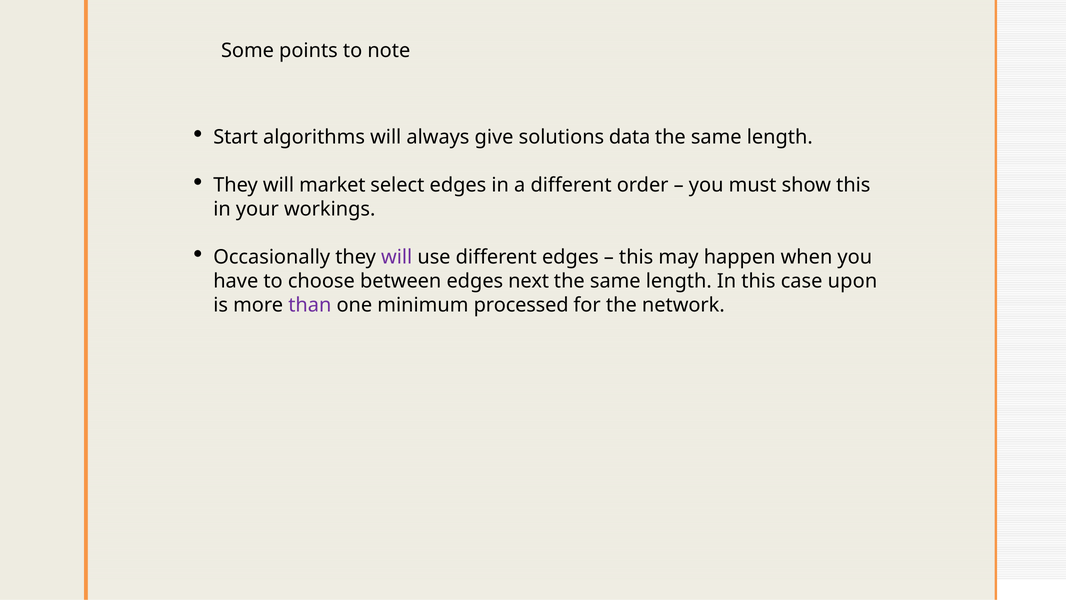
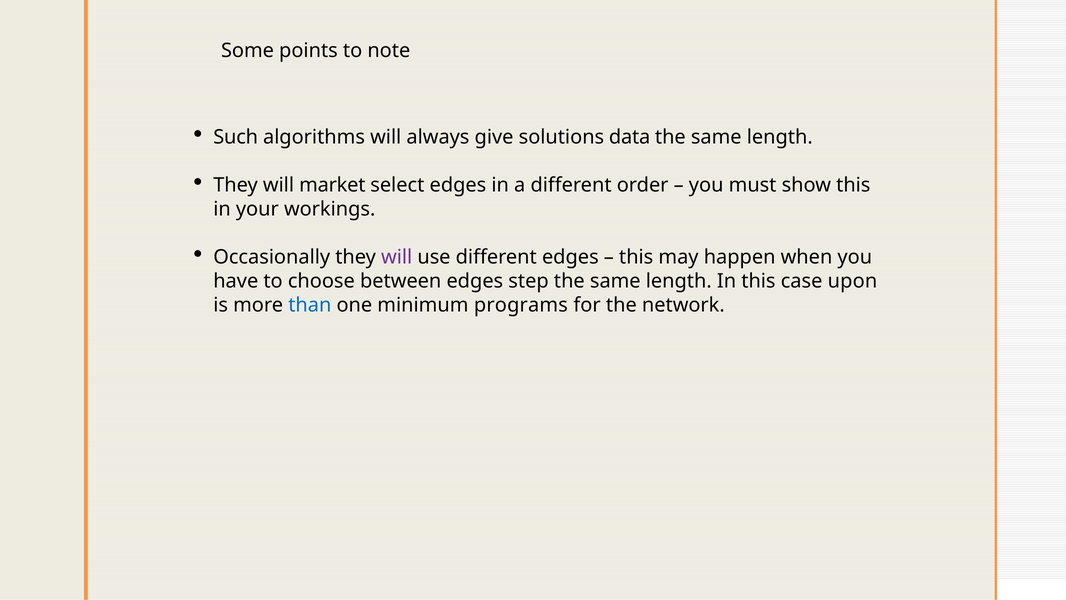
Start: Start -> Such
next: next -> step
than colour: purple -> blue
processed: processed -> programs
